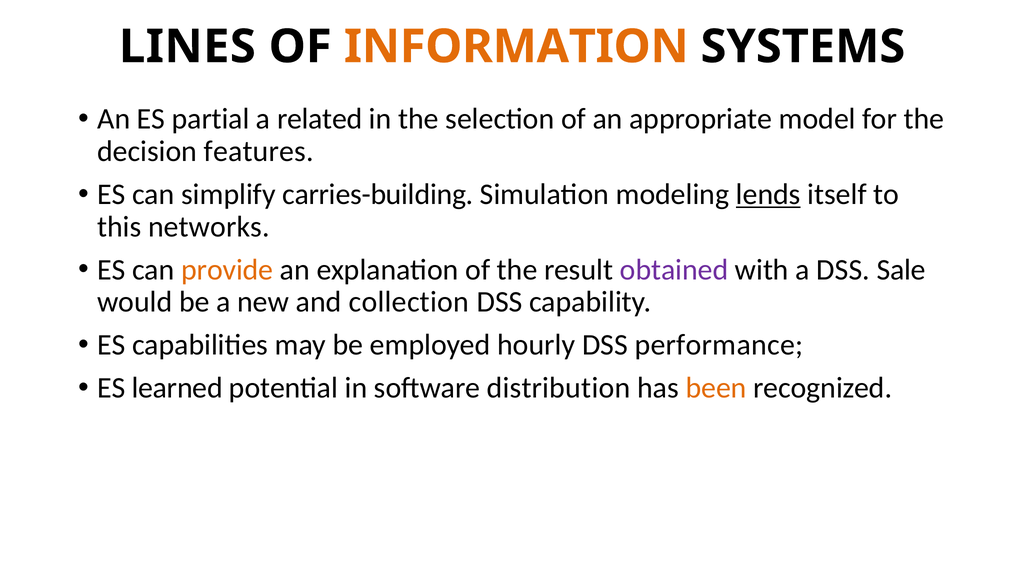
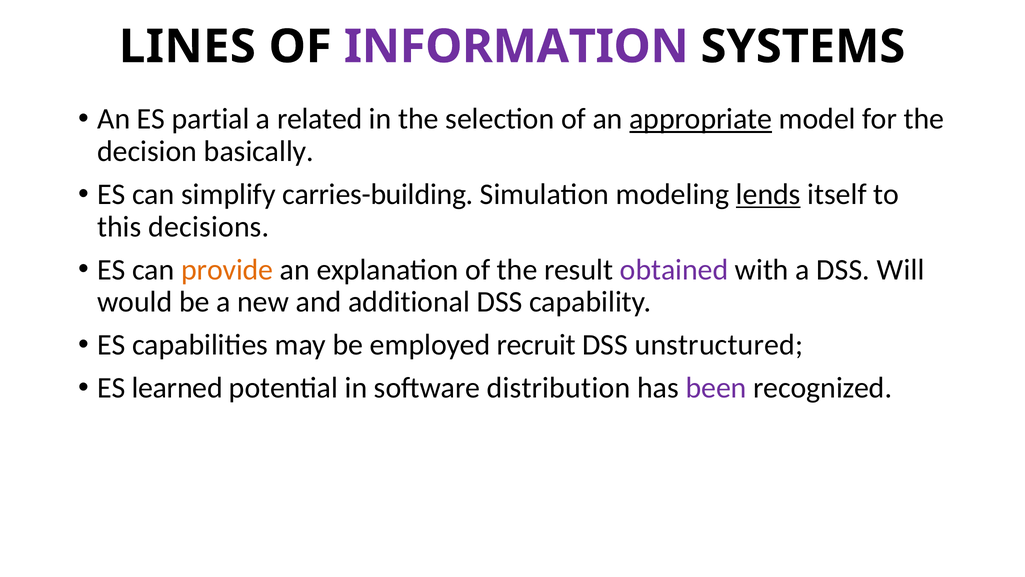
INFORMATION colour: orange -> purple
appropriate underline: none -> present
features: features -> basically
networks: networks -> decisions
Sale: Sale -> Will
collection: collection -> additional
hourly: hourly -> recruit
performance: performance -> unstructured
been colour: orange -> purple
